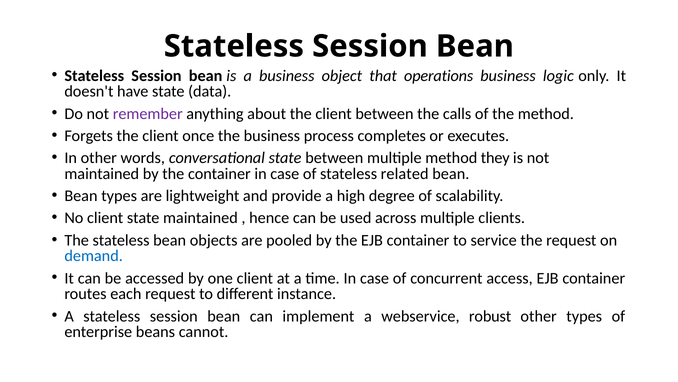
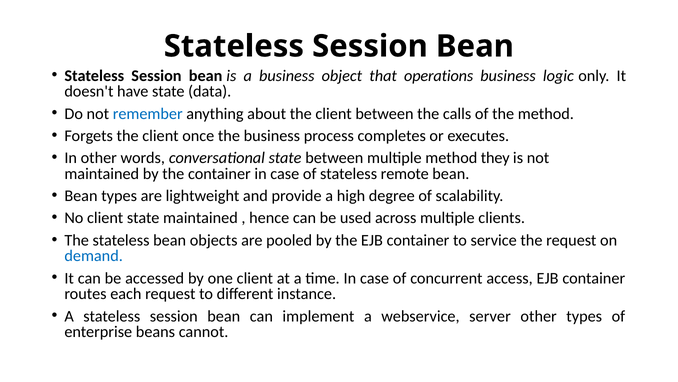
remember colour: purple -> blue
related: related -> remote
robust: robust -> server
